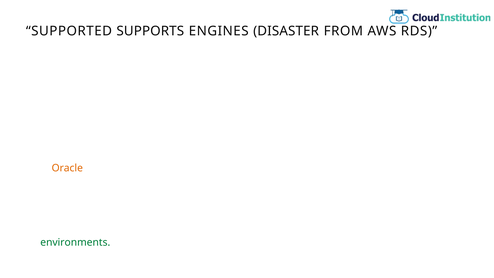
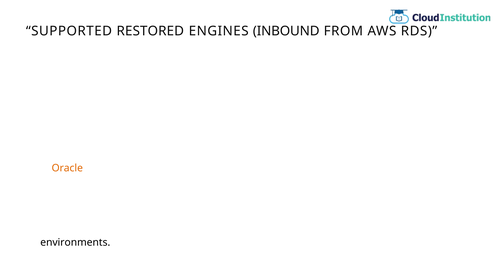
SUPPORTS: SUPPORTS -> RESTORED
DISASTER: DISASTER -> INBOUND
environments colour: green -> black
